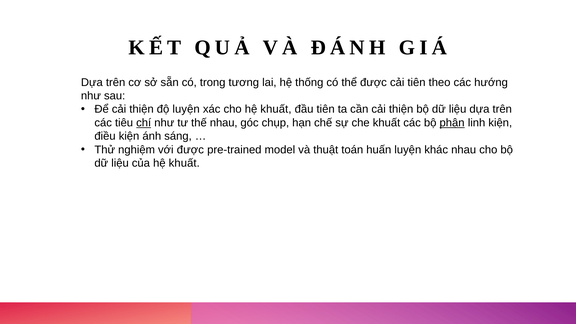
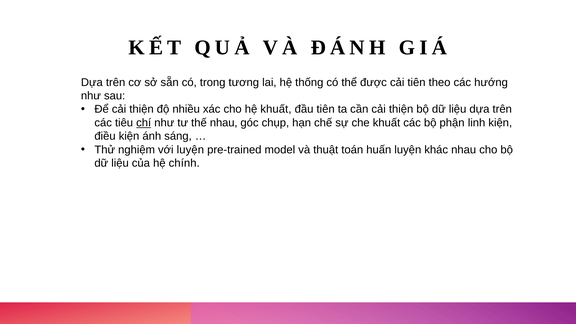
độ luyện: luyện -> nhiều
phận underline: present -> none
với được: được -> luyện
của hệ khuất: khuất -> chính
